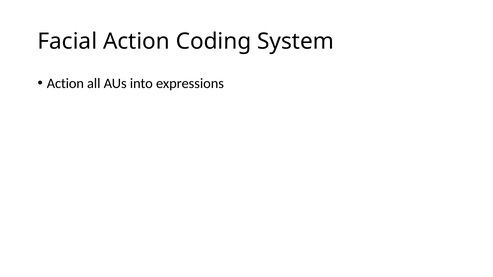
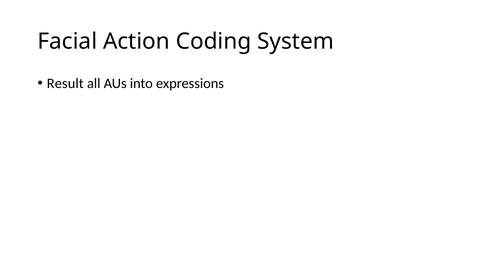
Action at (65, 83): Action -> Result
